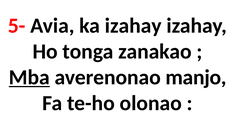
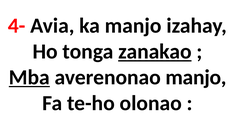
5-: 5- -> 4-
ka izahay: izahay -> manjo
zanakao underline: none -> present
